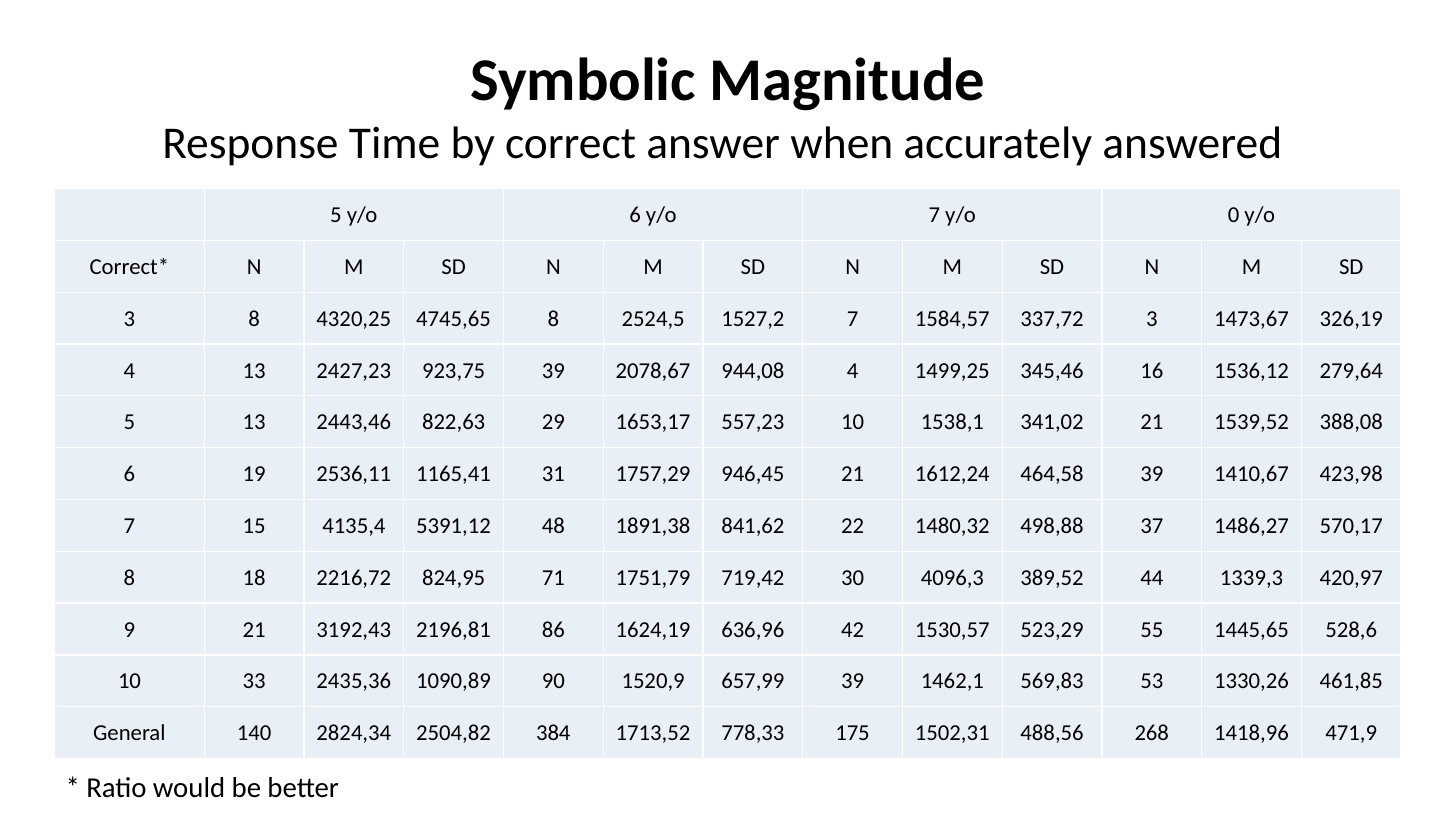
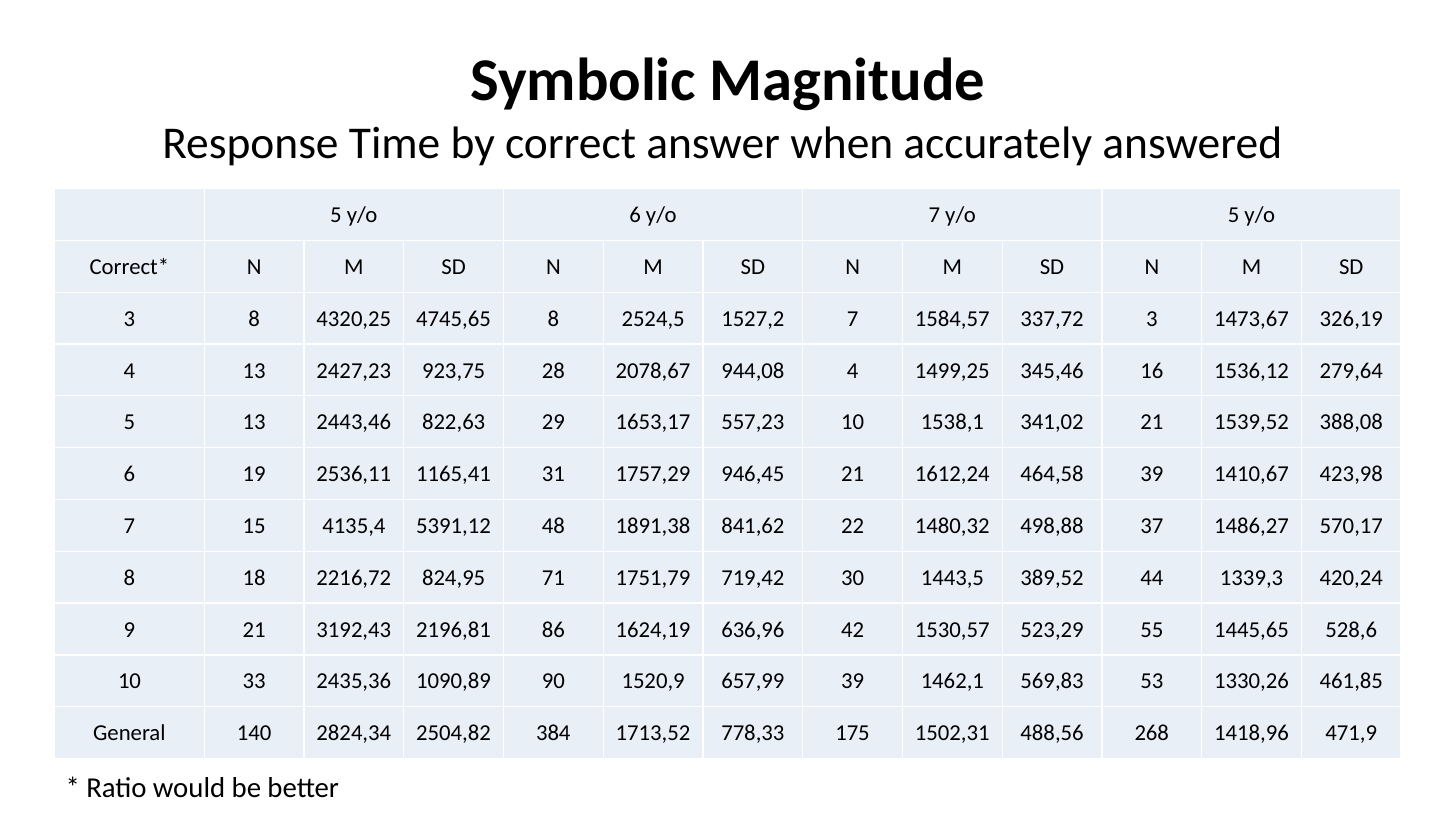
y/o 0: 0 -> 5
923,75 39: 39 -> 28
4096,3: 4096,3 -> 1443,5
420,97: 420,97 -> 420,24
